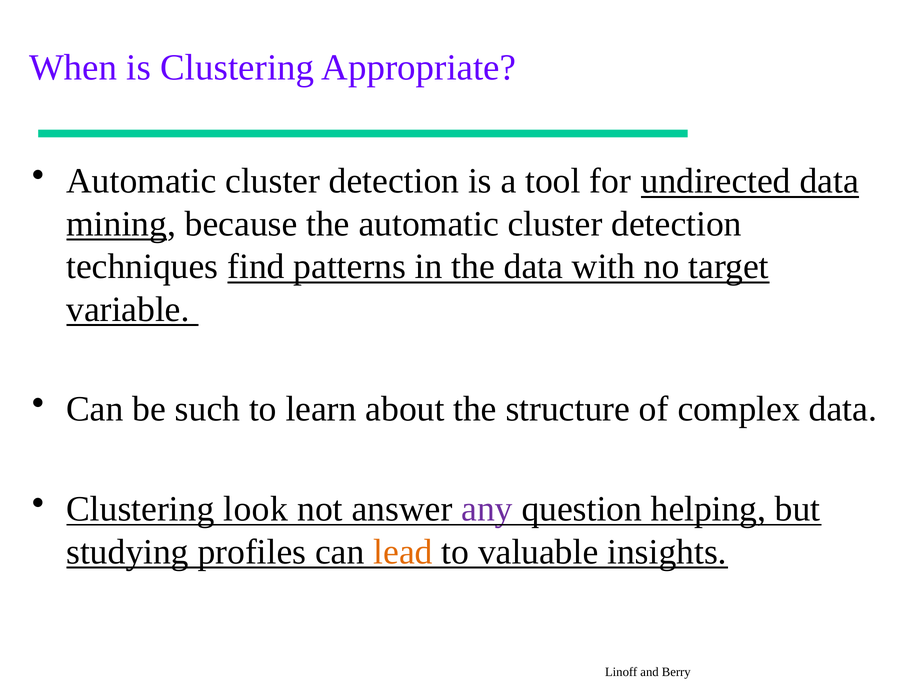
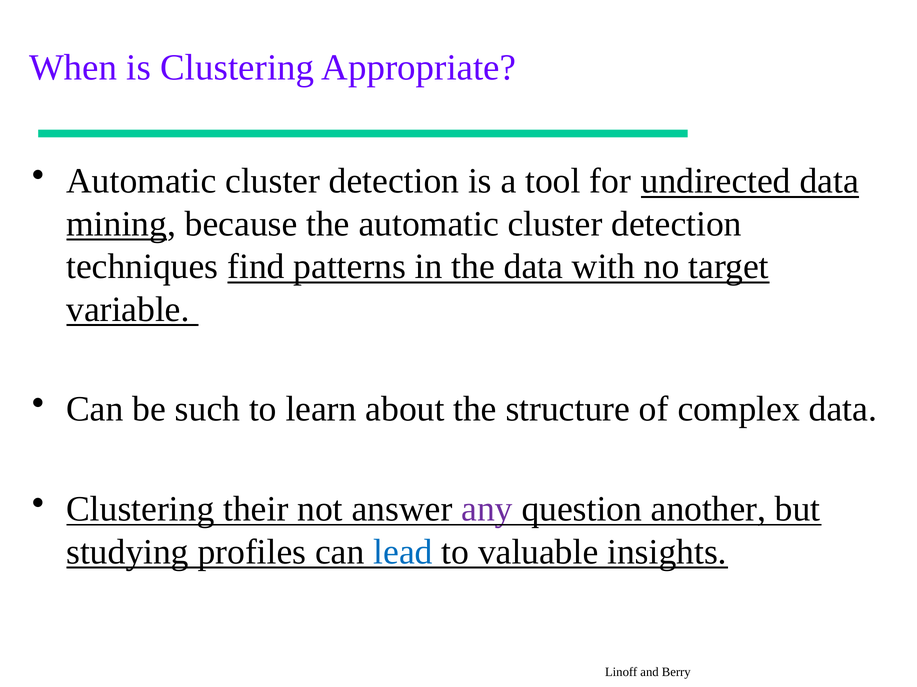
look: look -> their
helping: helping -> another
lead colour: orange -> blue
